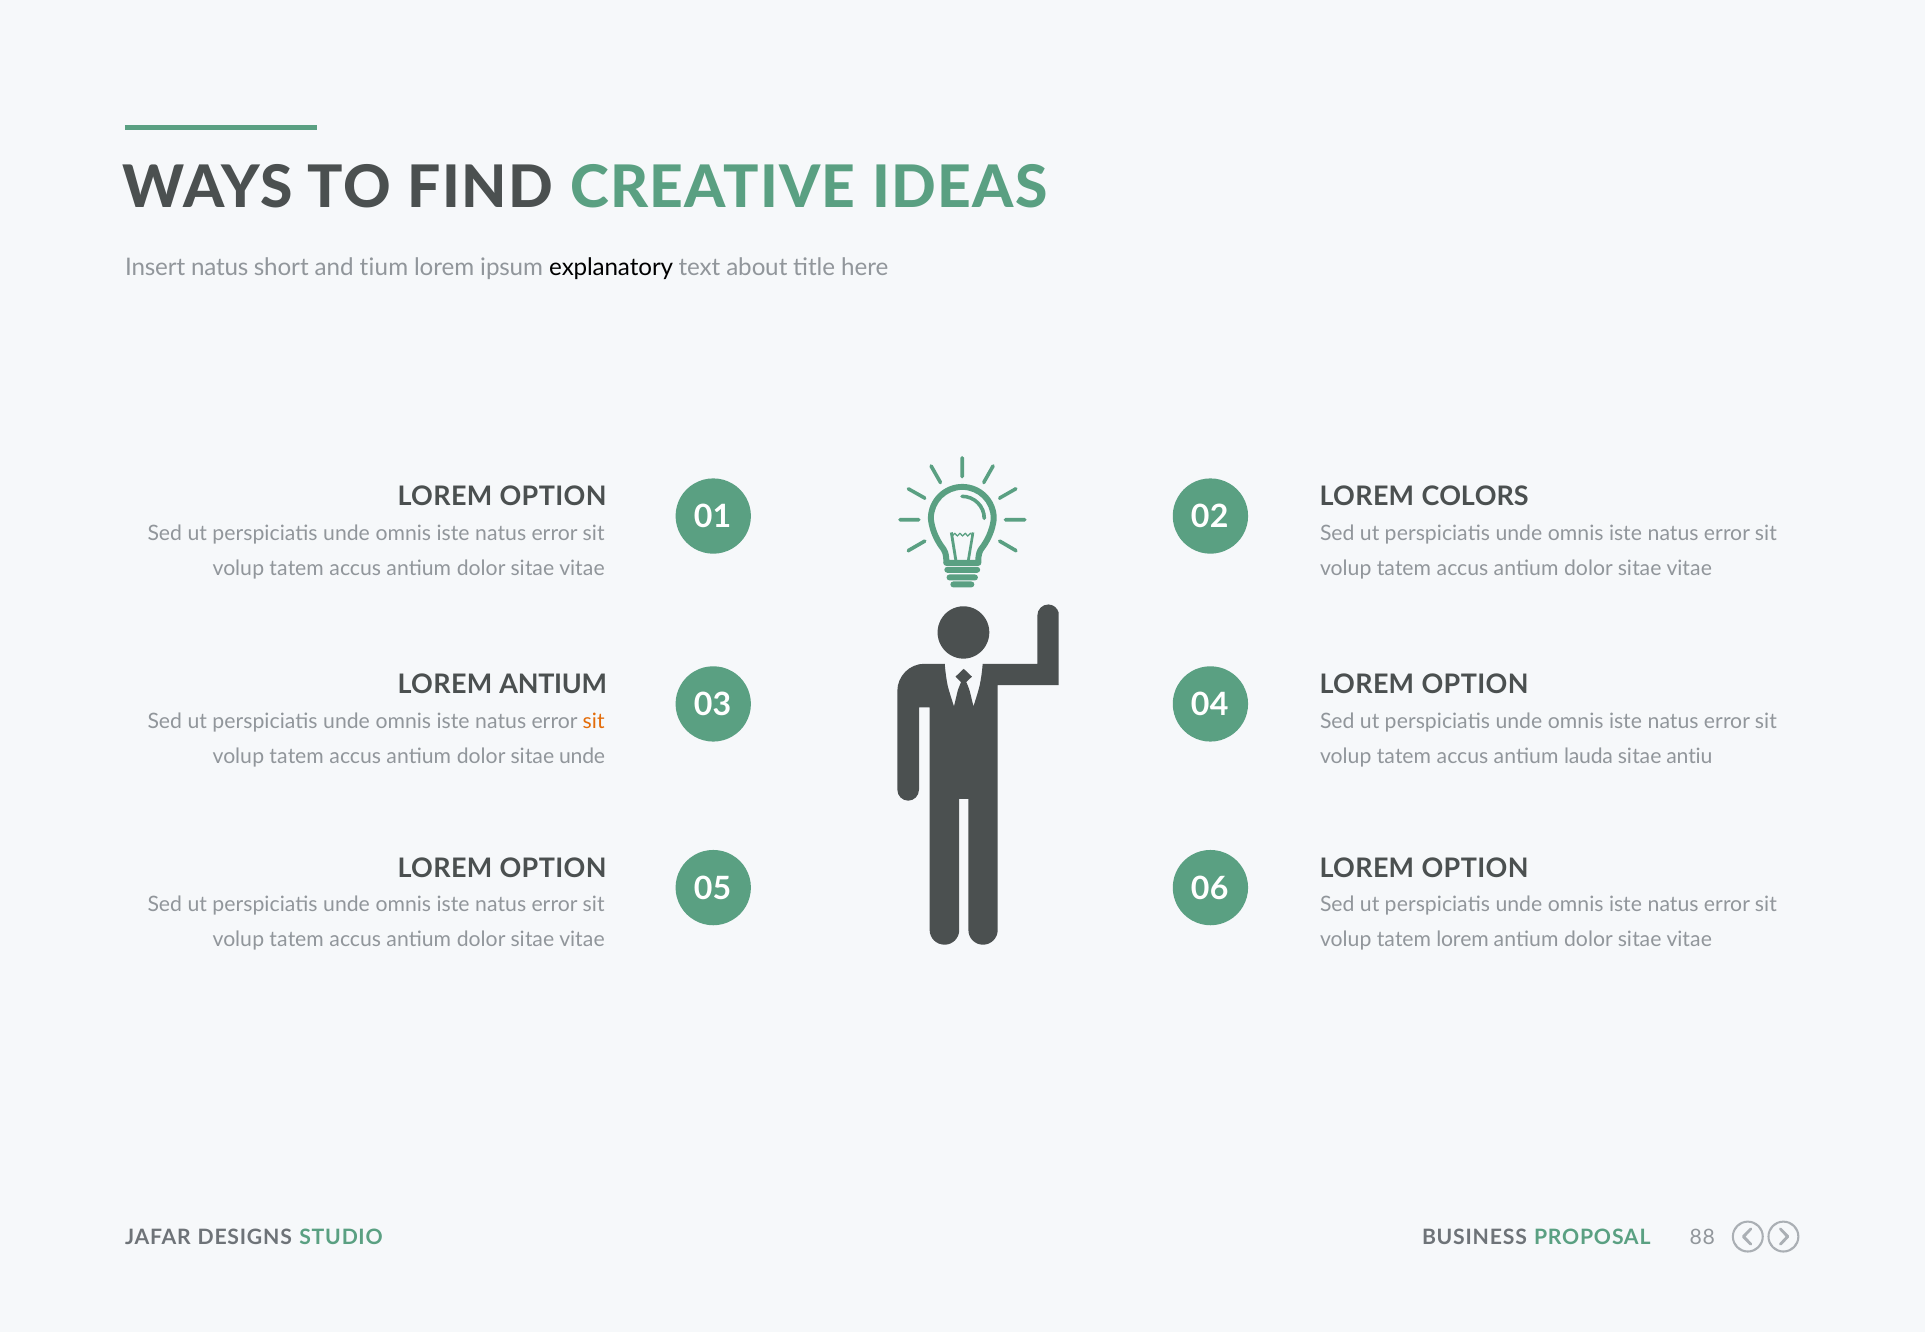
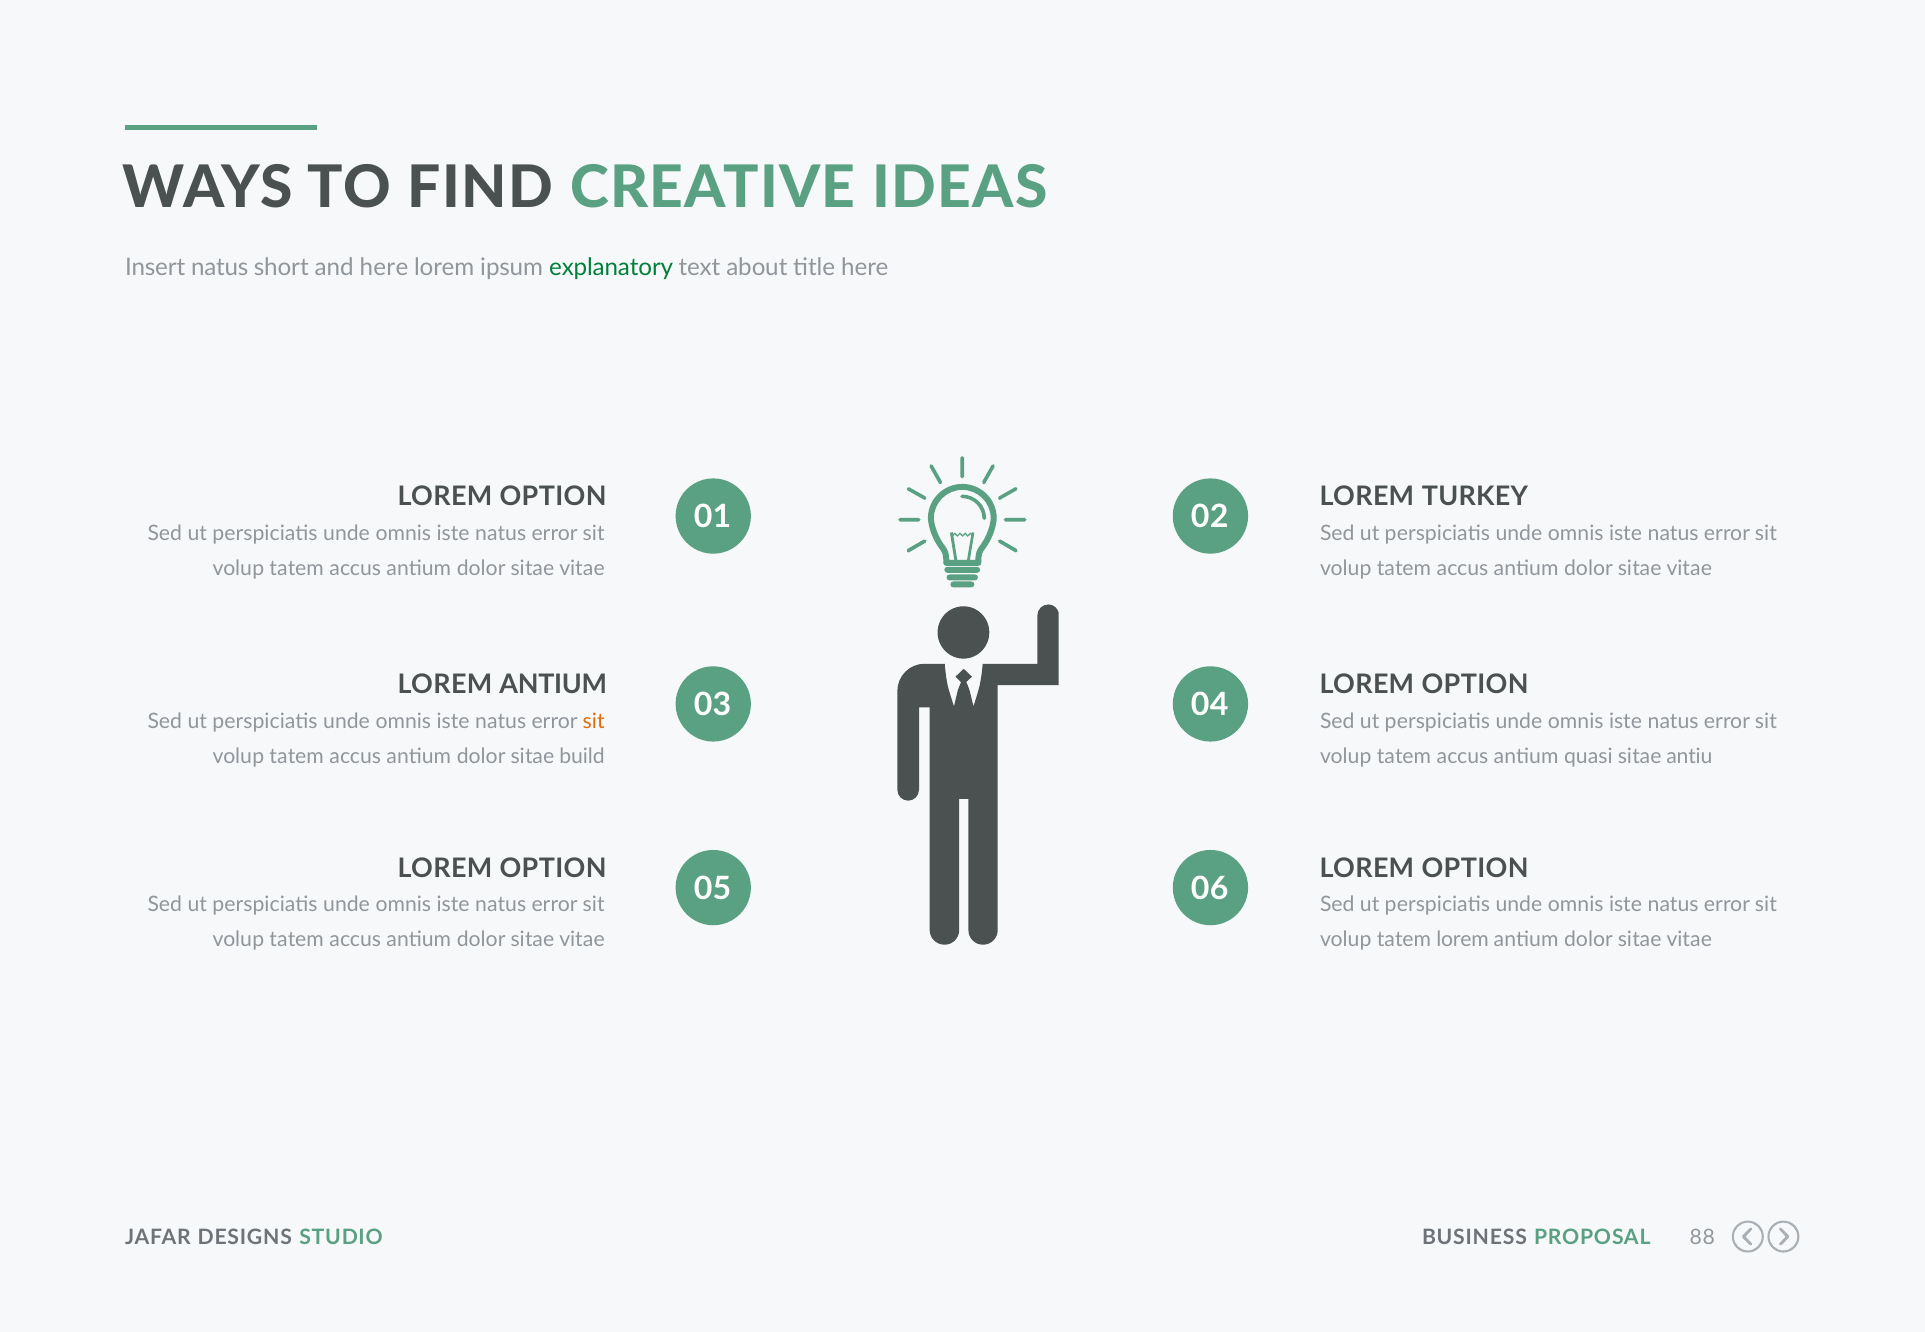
and tium: tium -> here
explanatory colour: black -> green
COLORS: COLORS -> TURKEY
sitae unde: unde -> build
lauda: lauda -> quasi
